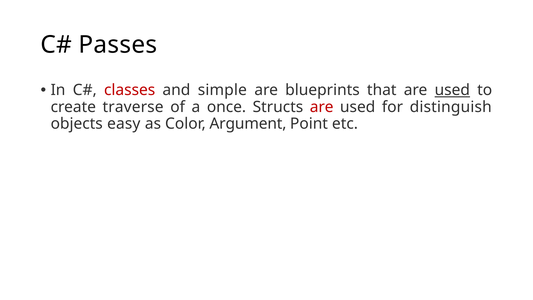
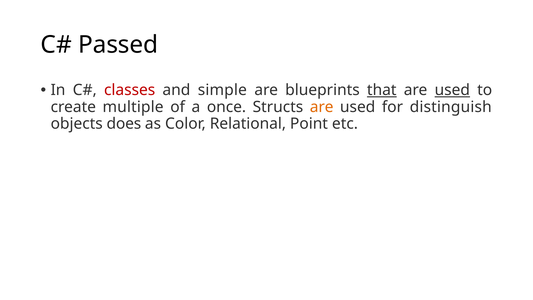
Passes: Passes -> Passed
that underline: none -> present
traverse: traverse -> multiple
are at (322, 107) colour: red -> orange
easy: easy -> does
Argument: Argument -> Relational
